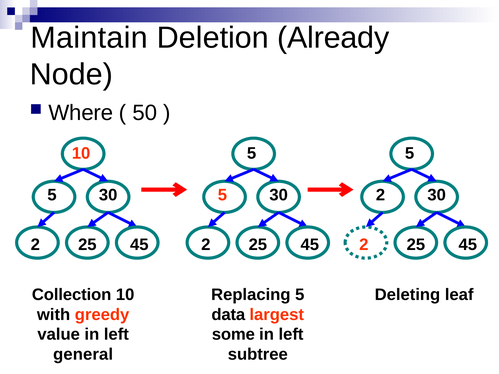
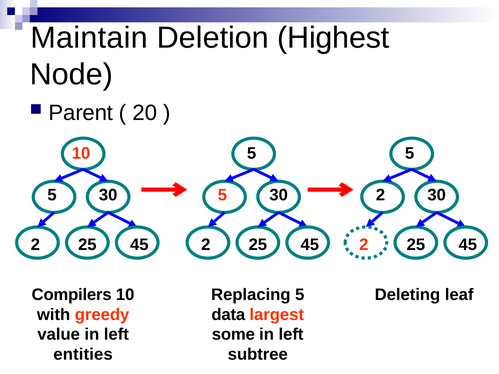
Already: Already -> Highest
Where: Where -> Parent
50: 50 -> 20
Collection: Collection -> Compilers
general: general -> entities
